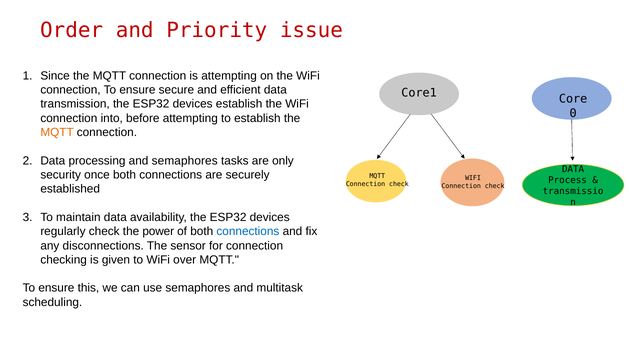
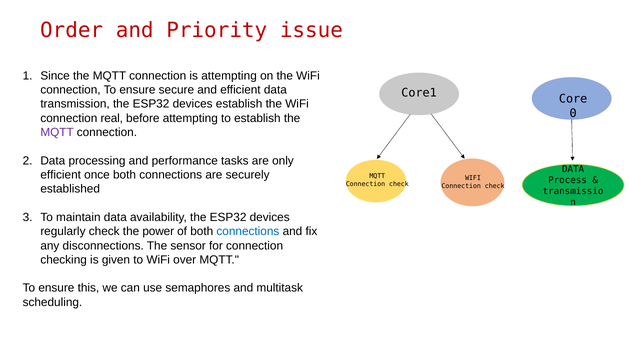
into: into -> real
MQTT at (57, 132) colour: orange -> purple
and semaphores: semaphores -> performance
security at (61, 175): security -> efficient
